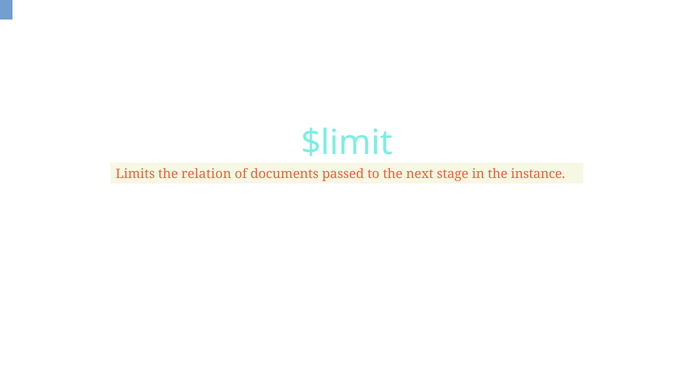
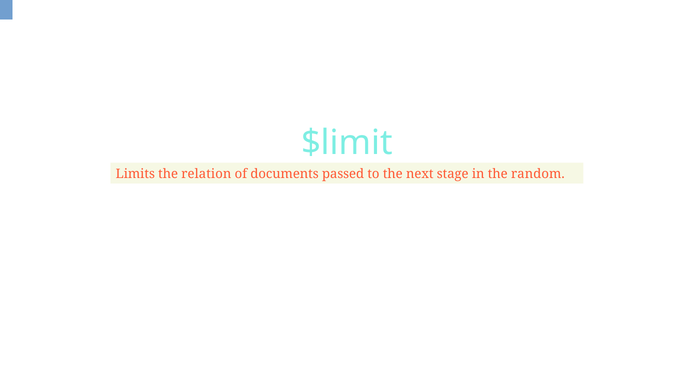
instance: instance -> random
